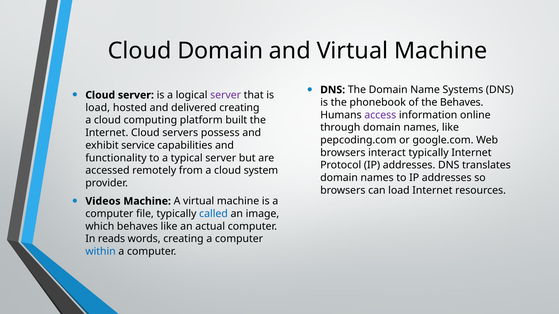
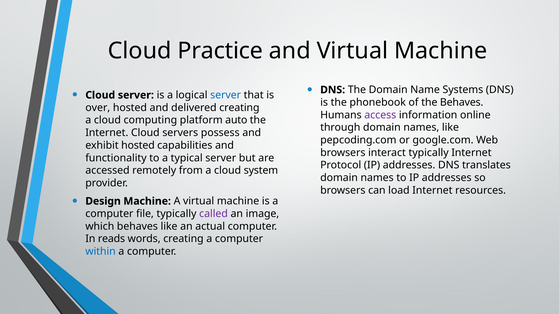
Cloud Domain: Domain -> Practice
server at (226, 95) colour: purple -> blue
load at (98, 108): load -> over
built: built -> auto
exhibit service: service -> hosted
Videos: Videos -> Design
called colour: blue -> purple
